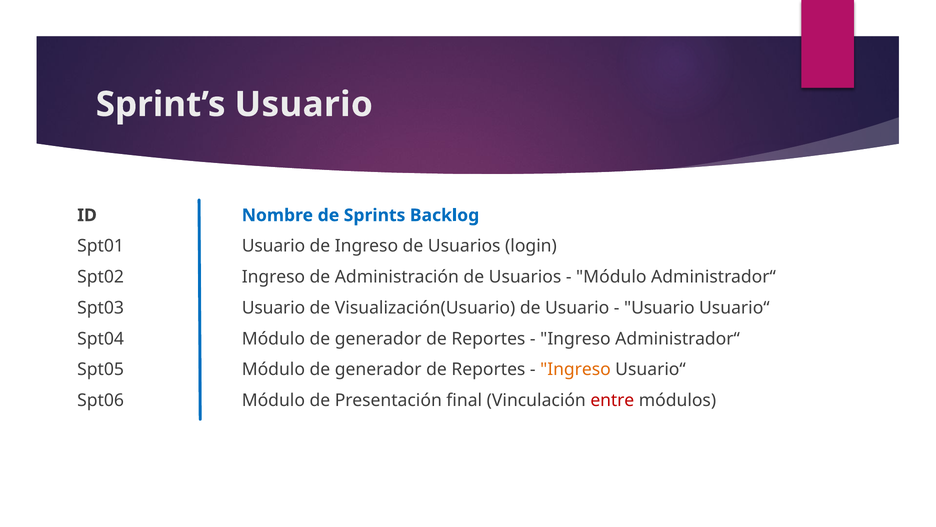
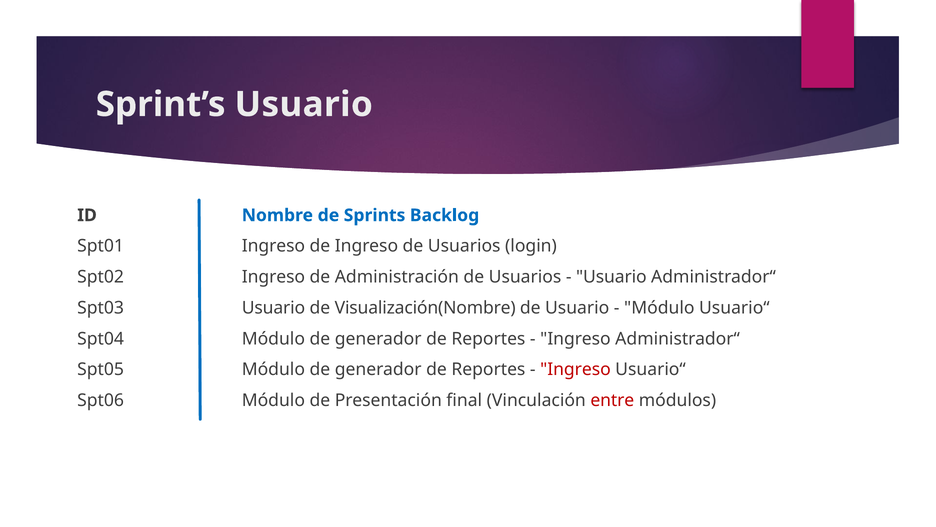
Usuario at (273, 246): Usuario -> Ingreso
Módulo at (611, 277): Módulo -> Usuario
Visualización(Usuario: Visualización(Usuario -> Visualización(Nombre
Usuario at (659, 308): Usuario -> Módulo
Ingreso at (575, 369) colour: orange -> red
